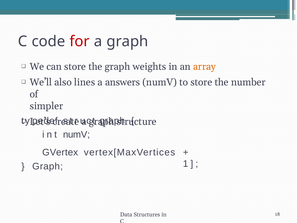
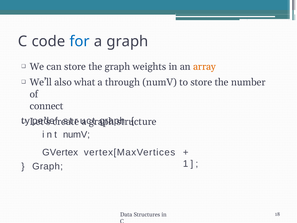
for colour: red -> blue
lines: lines -> what
answers: answers -> through
simpler: simpler -> connect
